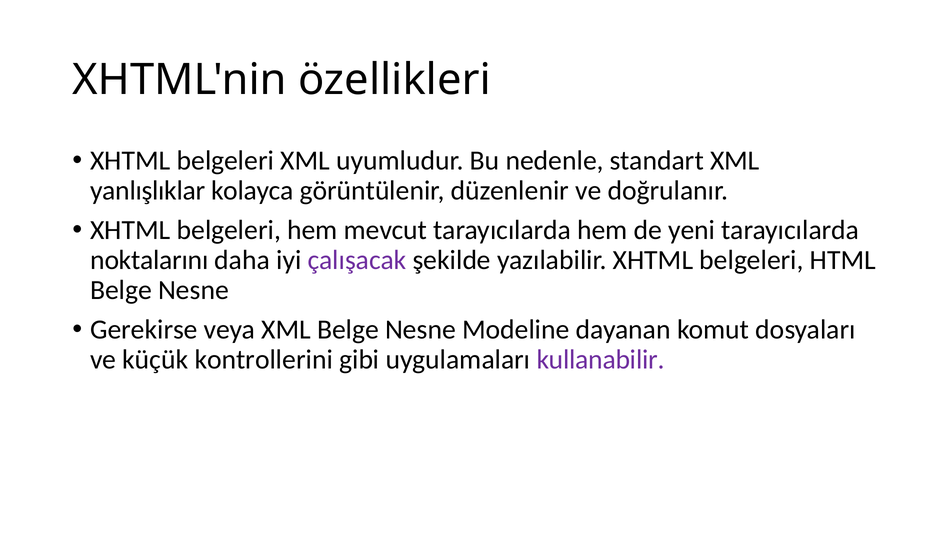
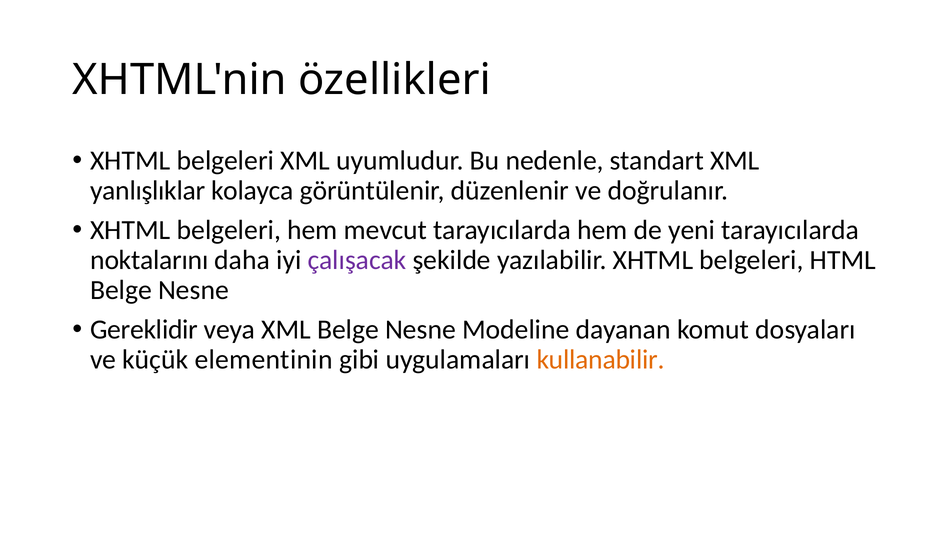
Gerekirse: Gerekirse -> Gereklidir
kontrollerini: kontrollerini -> elementinin
kullanabilir colour: purple -> orange
